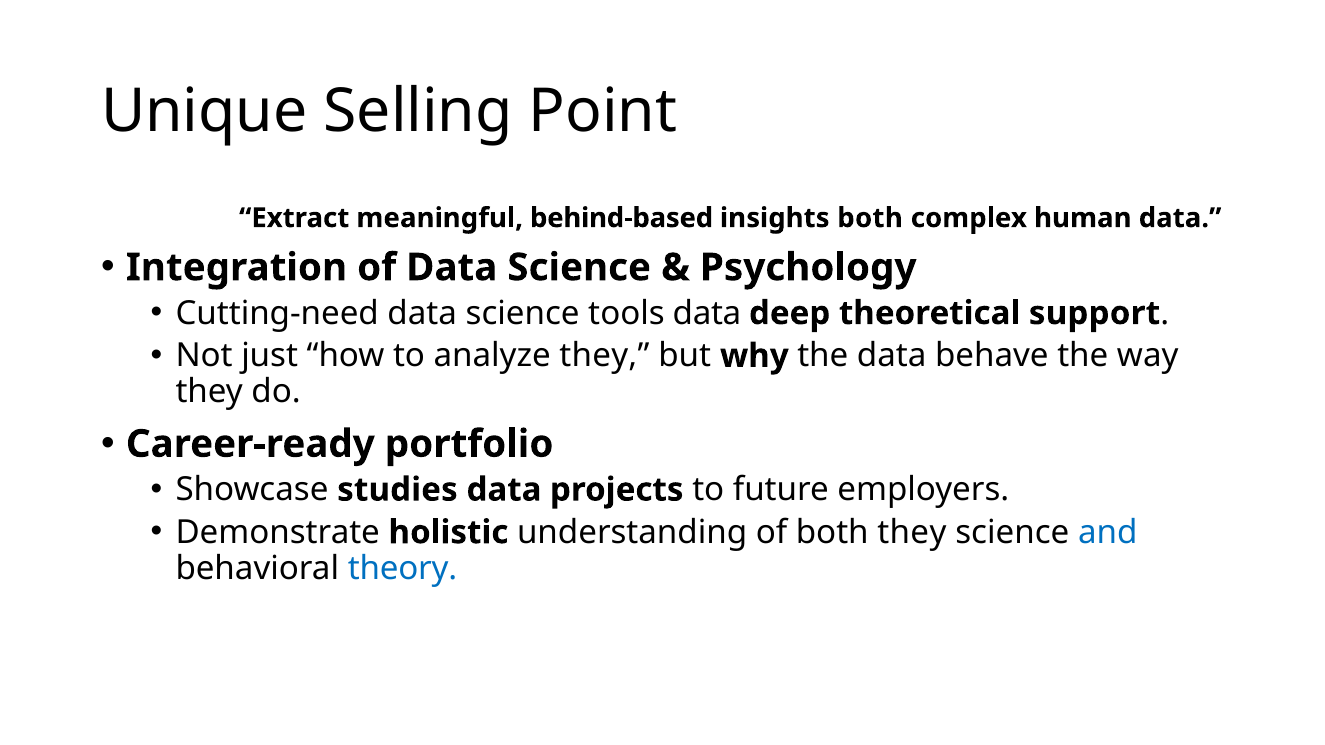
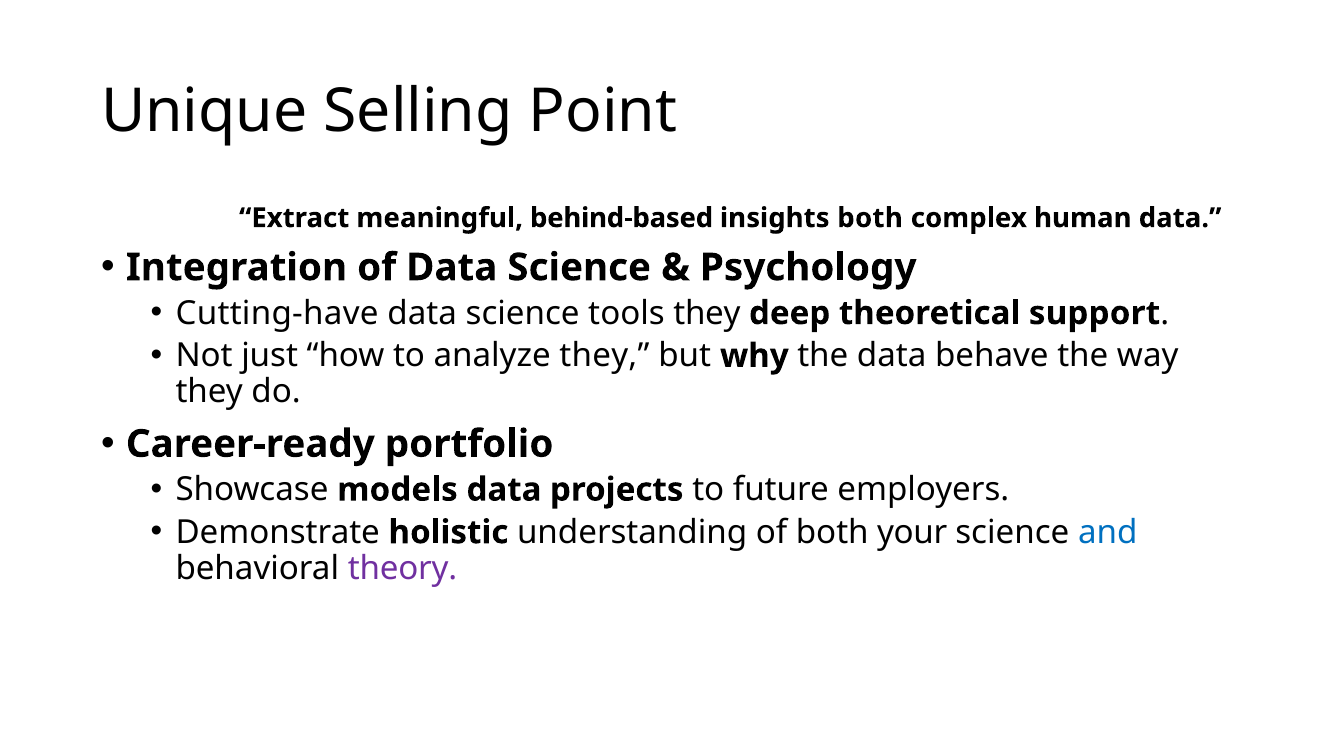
Cutting-need: Cutting-need -> Cutting-have
tools data: data -> they
studies: studies -> models
both they: they -> your
theory colour: blue -> purple
